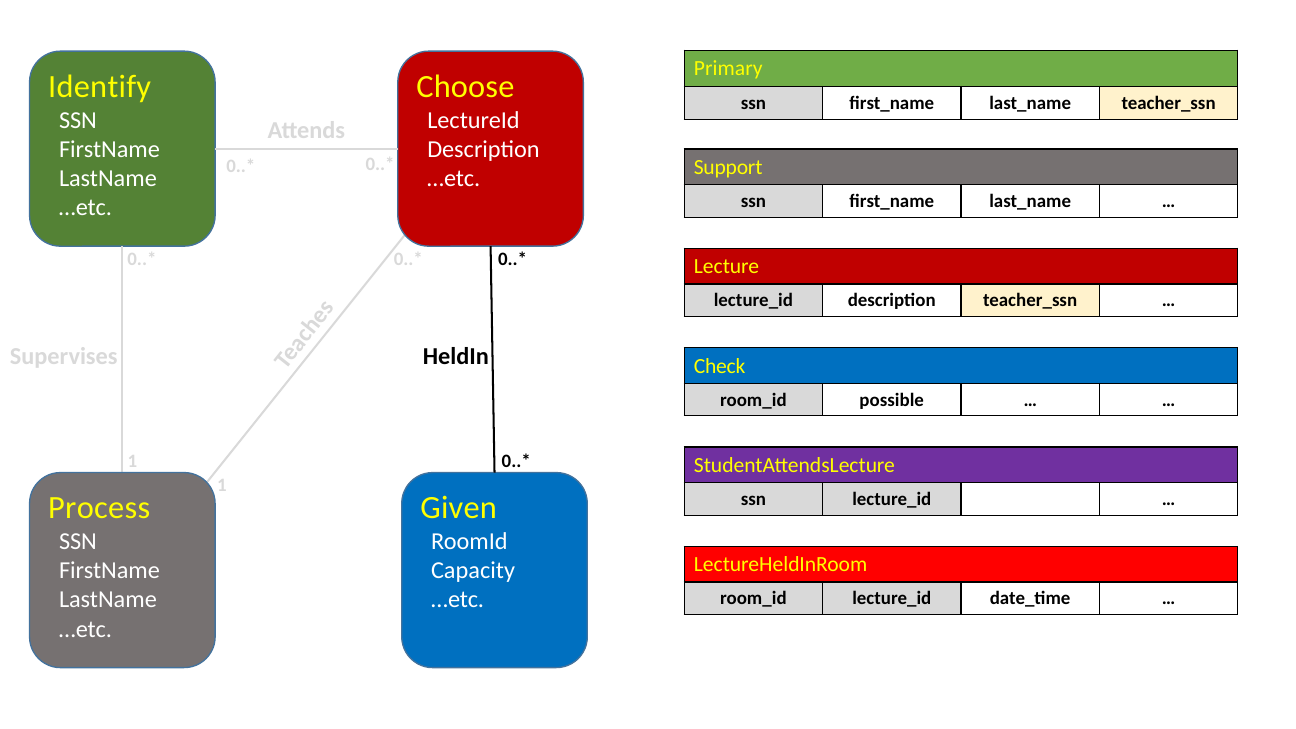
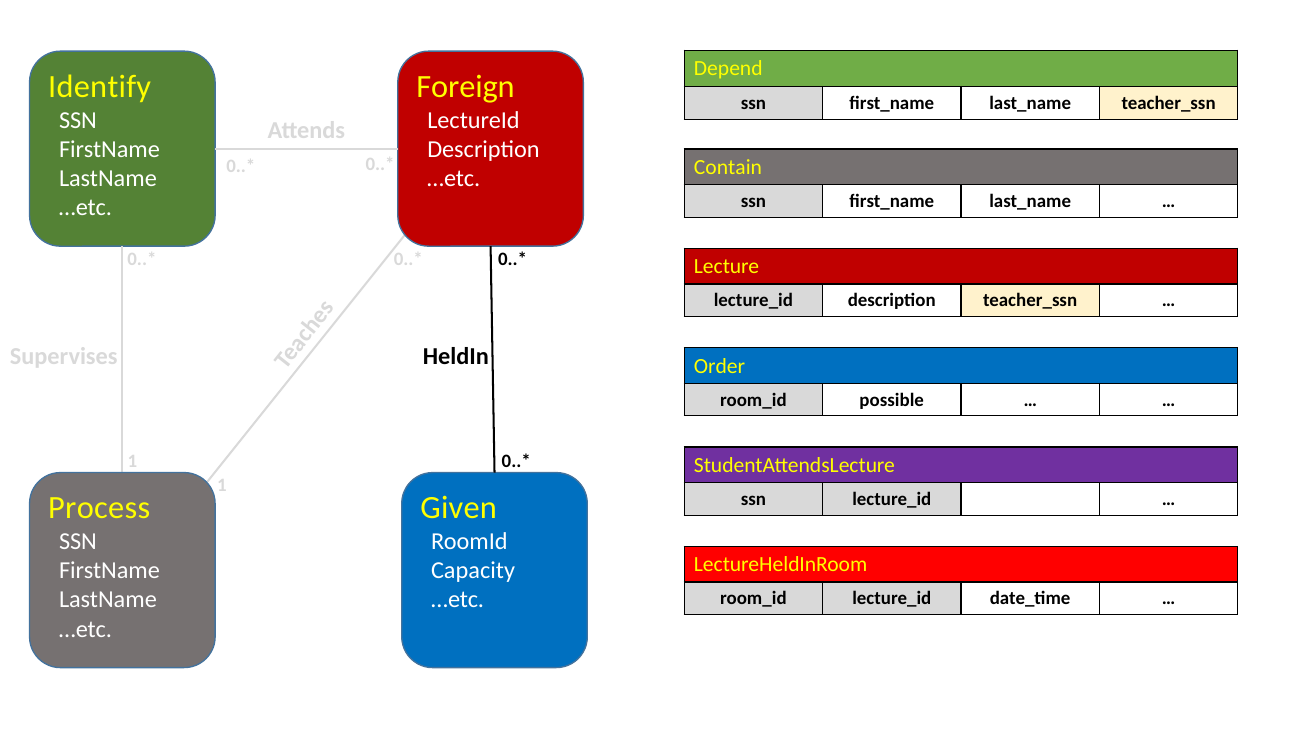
Primary: Primary -> Depend
Choose: Choose -> Foreign
Support: Support -> Contain
Check: Check -> Order
